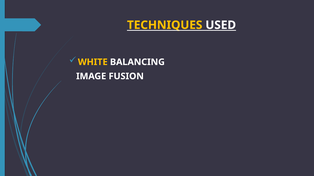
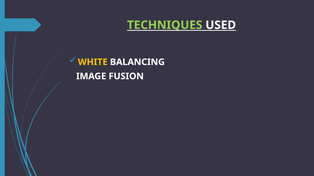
TECHNIQUES colour: yellow -> light green
